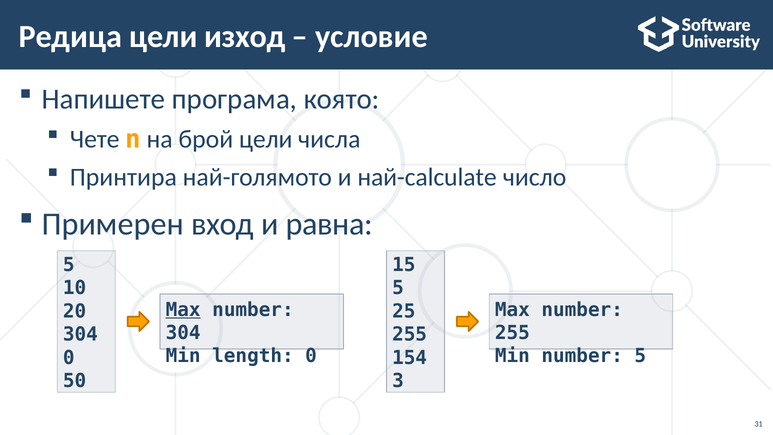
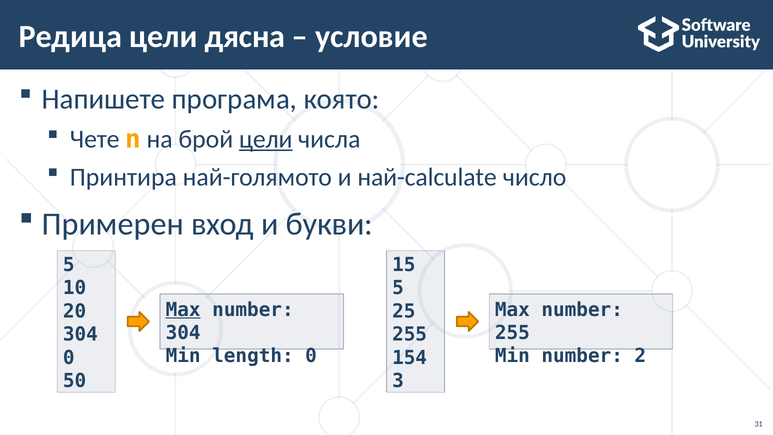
изход: изход -> дясна
цели at (266, 139) underline: none -> present
равна: равна -> букви
number 5: 5 -> 2
